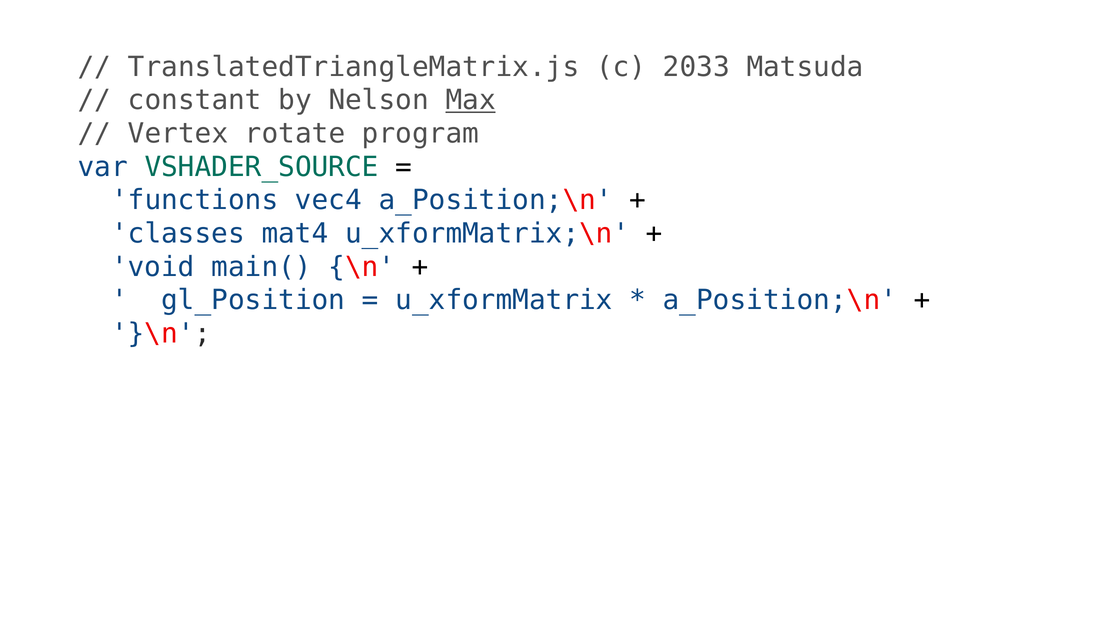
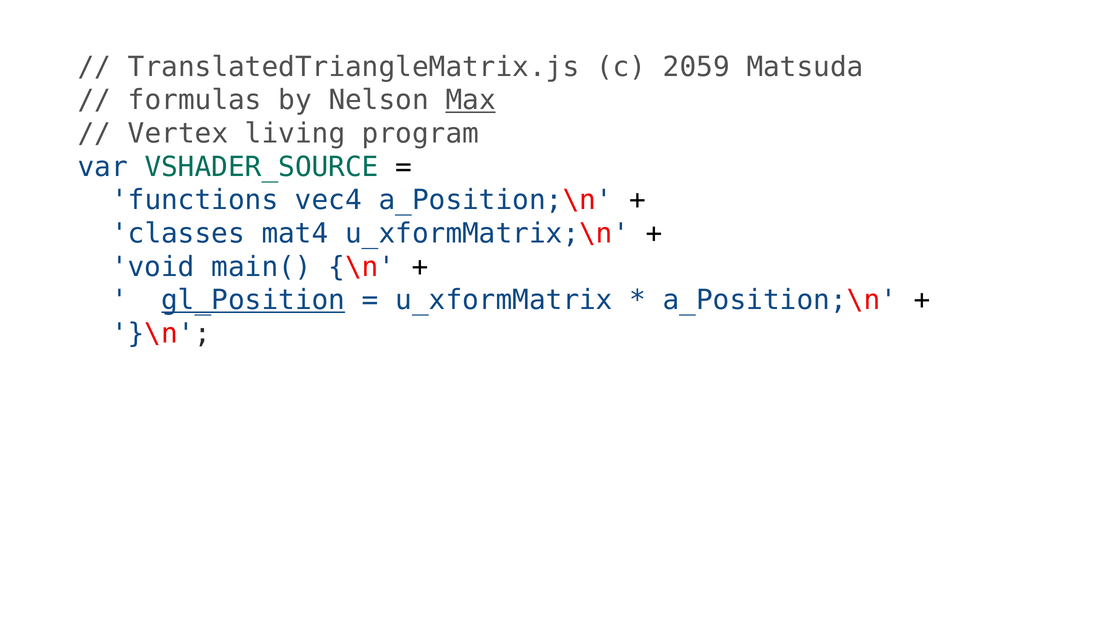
2033: 2033 -> 2059
constant: constant -> formulas
rotate: rotate -> living
gl_Position underline: none -> present
